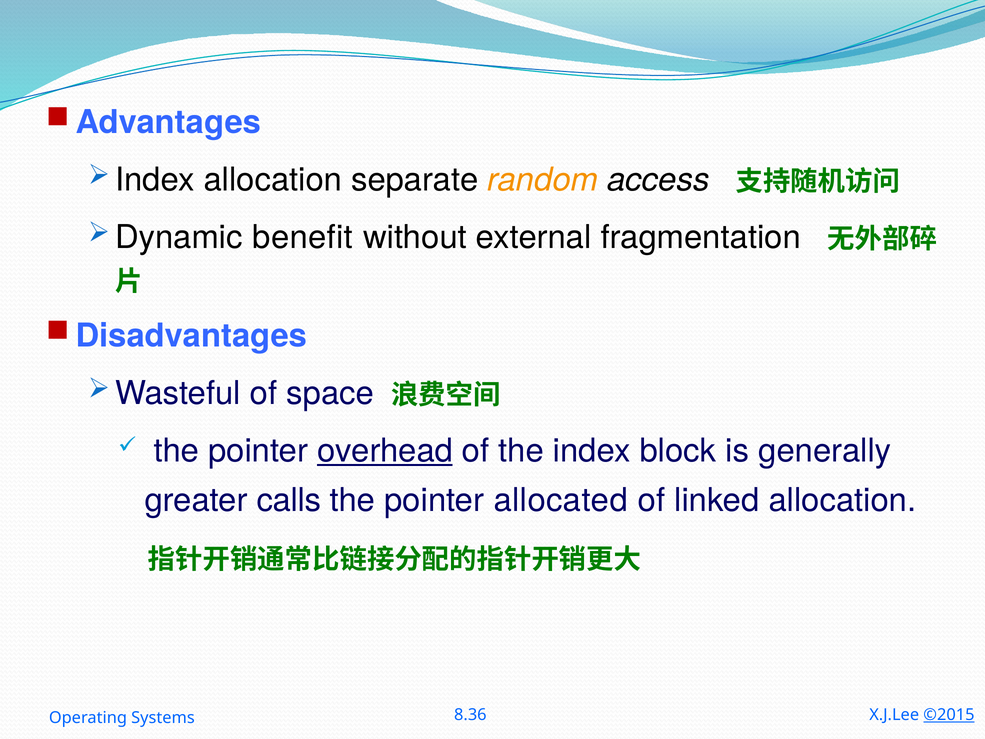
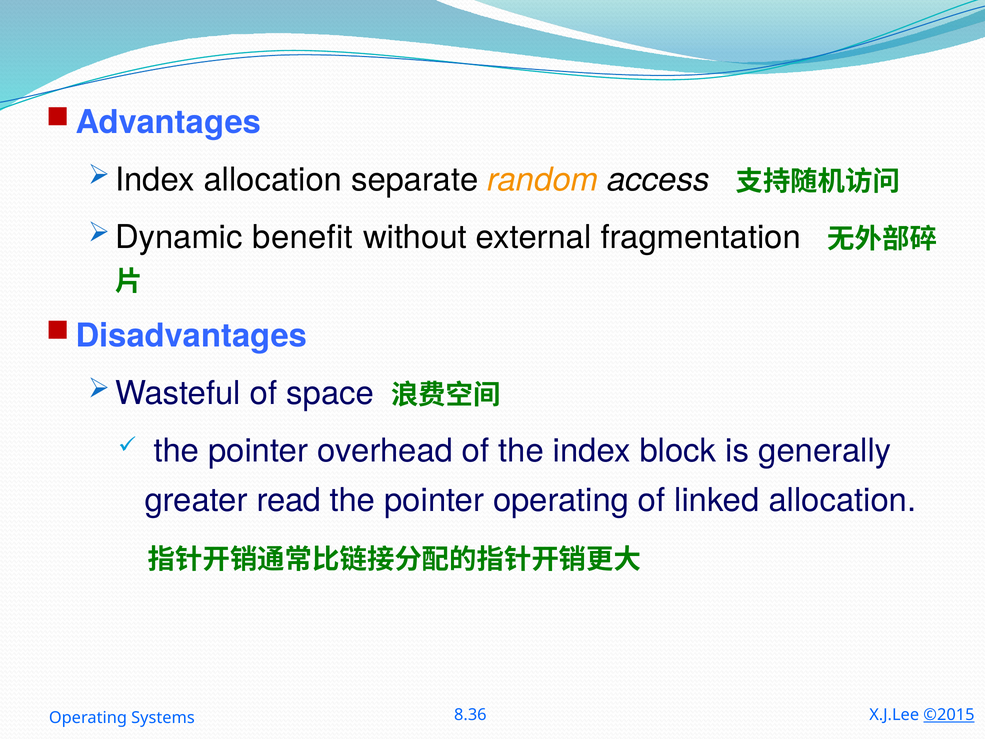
overhead underline: present -> none
calls: calls -> read
pointer allocated: allocated -> operating
